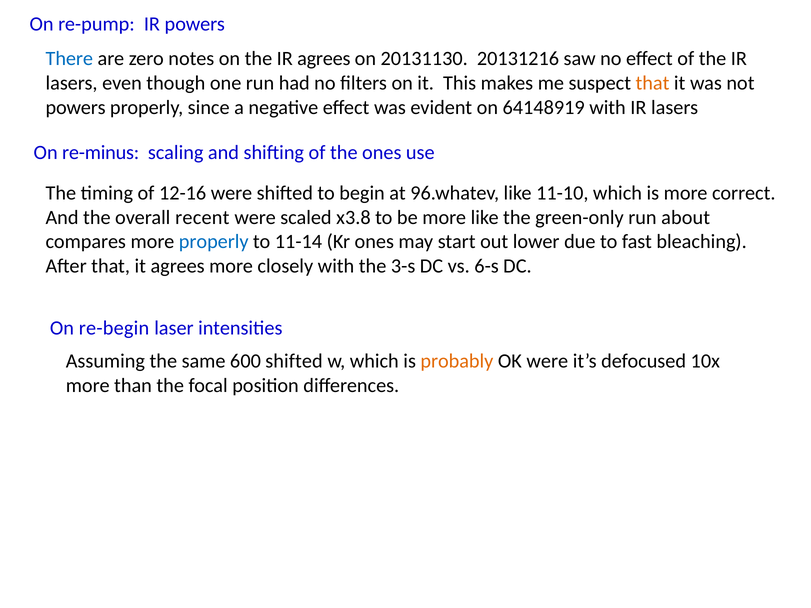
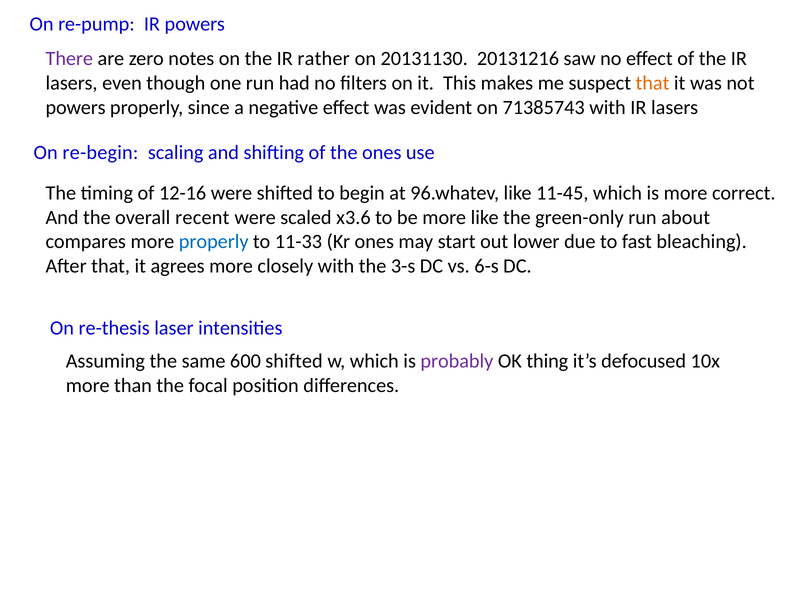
There colour: blue -> purple
IR agrees: agrees -> rather
64148919: 64148919 -> 71385743
re-minus: re-minus -> re-begin
11-10: 11-10 -> 11-45
x3.8: x3.8 -> x3.6
11-14: 11-14 -> 11-33
re-begin: re-begin -> re-thesis
probably colour: orange -> purple
OK were: were -> thing
